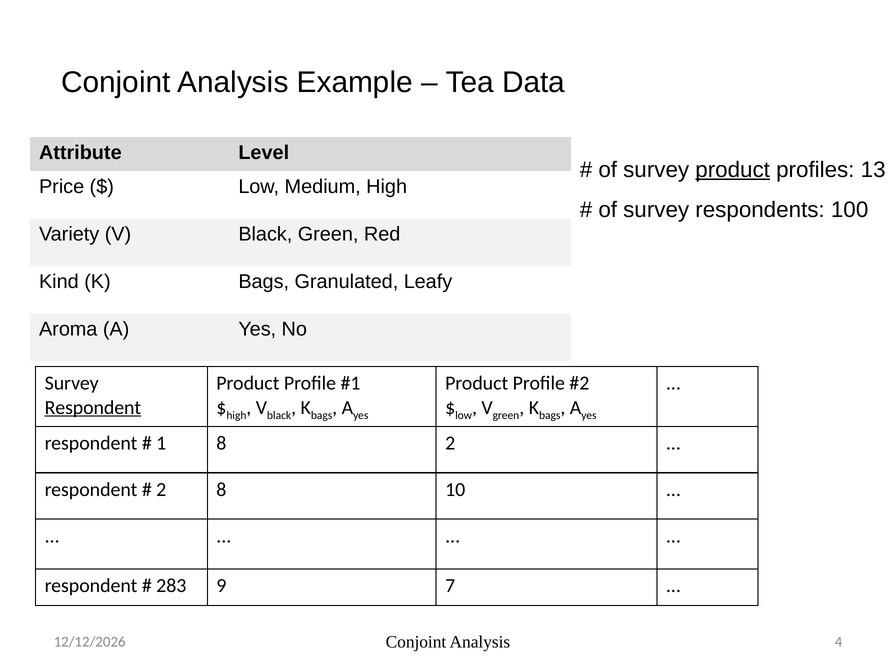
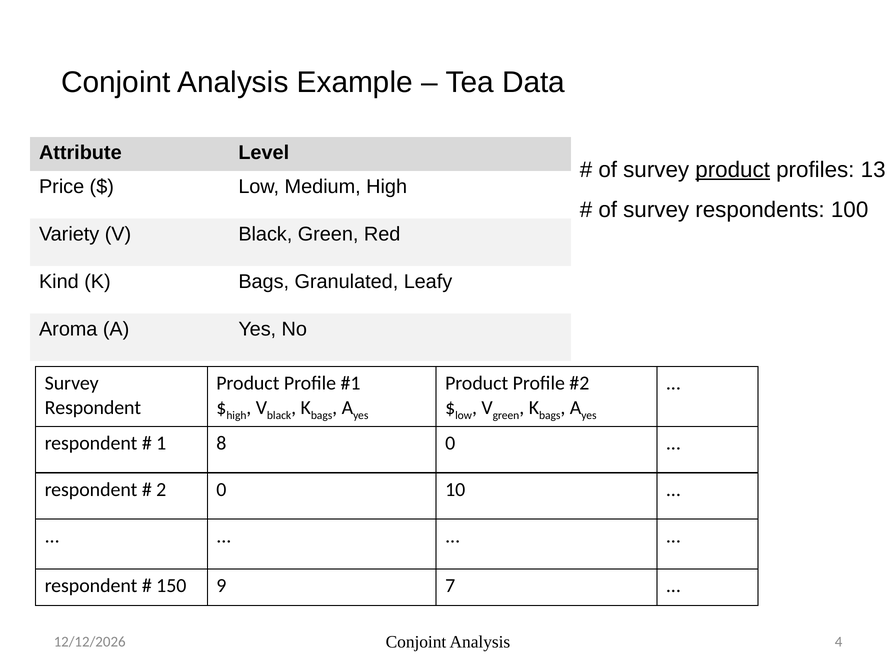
Respondent at (93, 408) underline: present -> none
8 2: 2 -> 0
2 8: 8 -> 0
283: 283 -> 150
